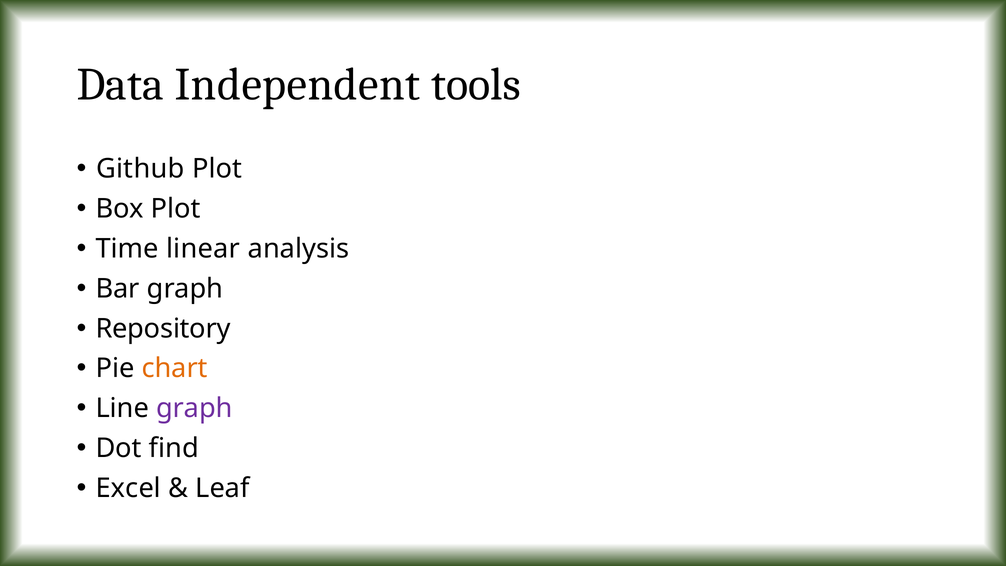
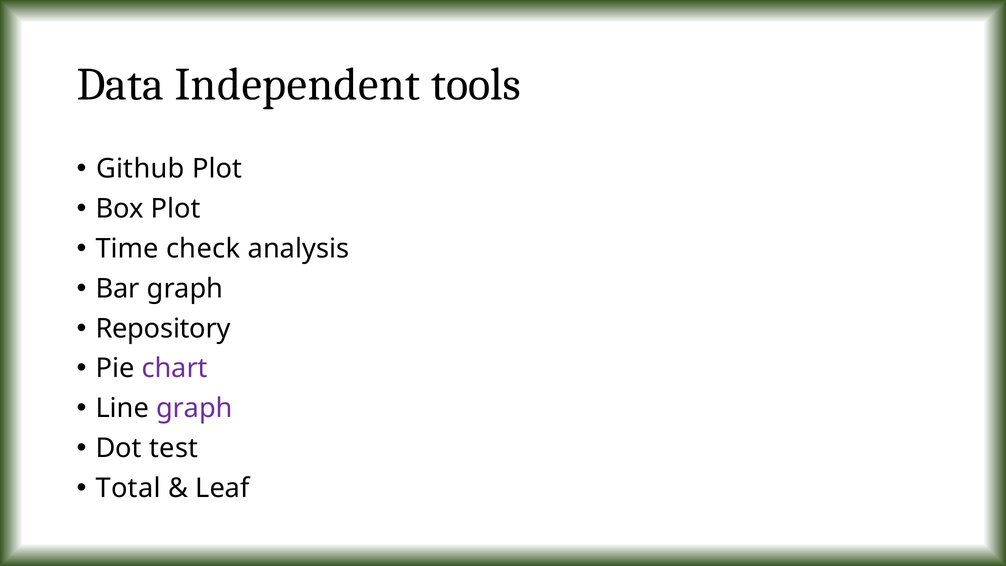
linear: linear -> check
chart colour: orange -> purple
find: find -> test
Excel: Excel -> Total
